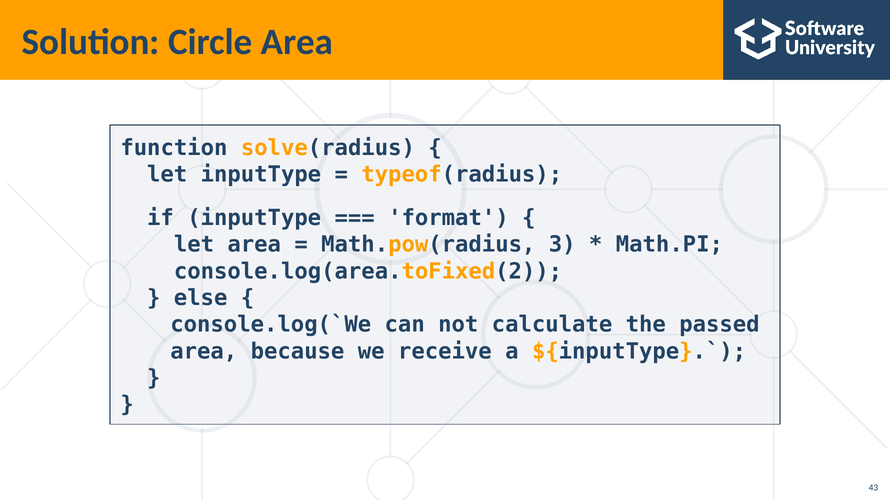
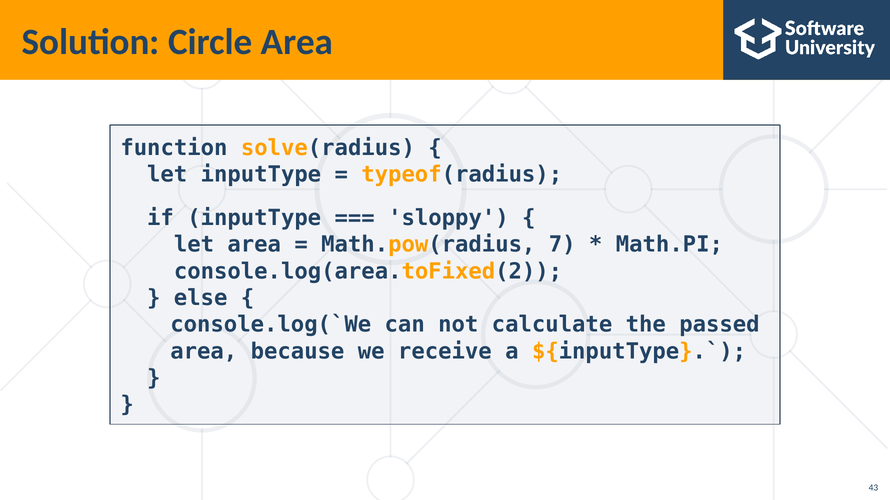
format: format -> sloppy
3: 3 -> 7
